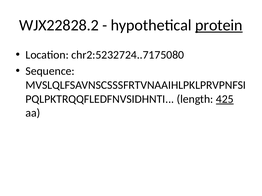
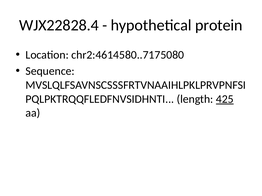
WJX22828.2: WJX22828.2 -> WJX22828.4
protein underline: present -> none
chr2:5232724..7175080: chr2:5232724..7175080 -> chr2:4614580..7175080
